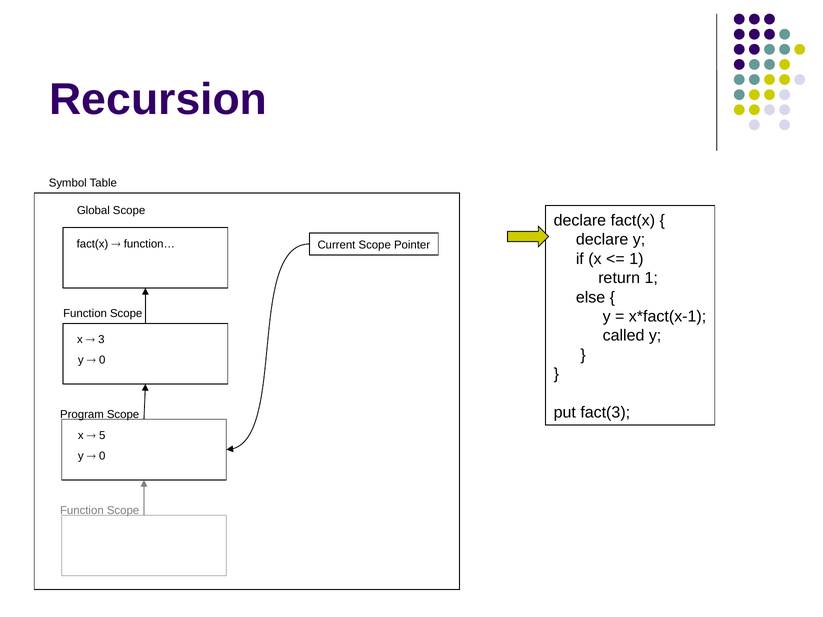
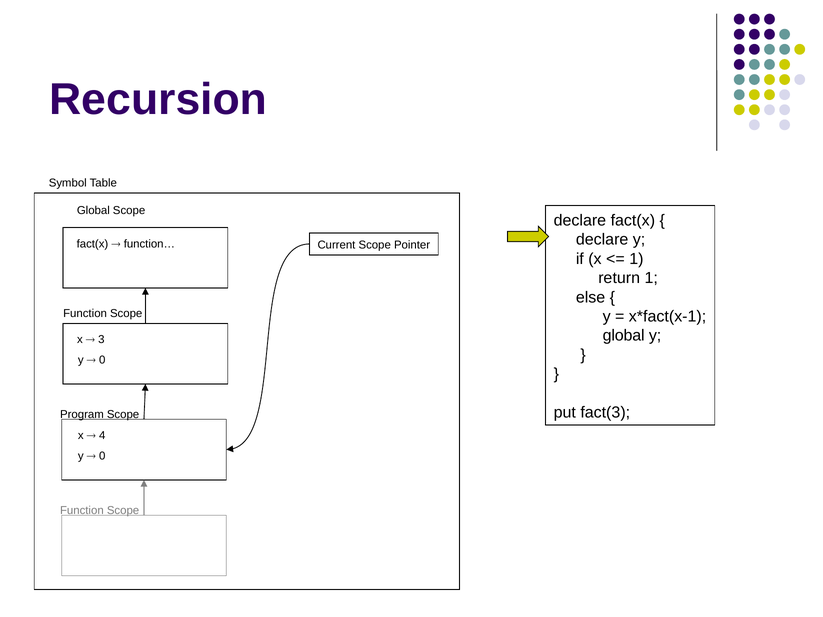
called at (624, 336): called -> global
5: 5 -> 4
